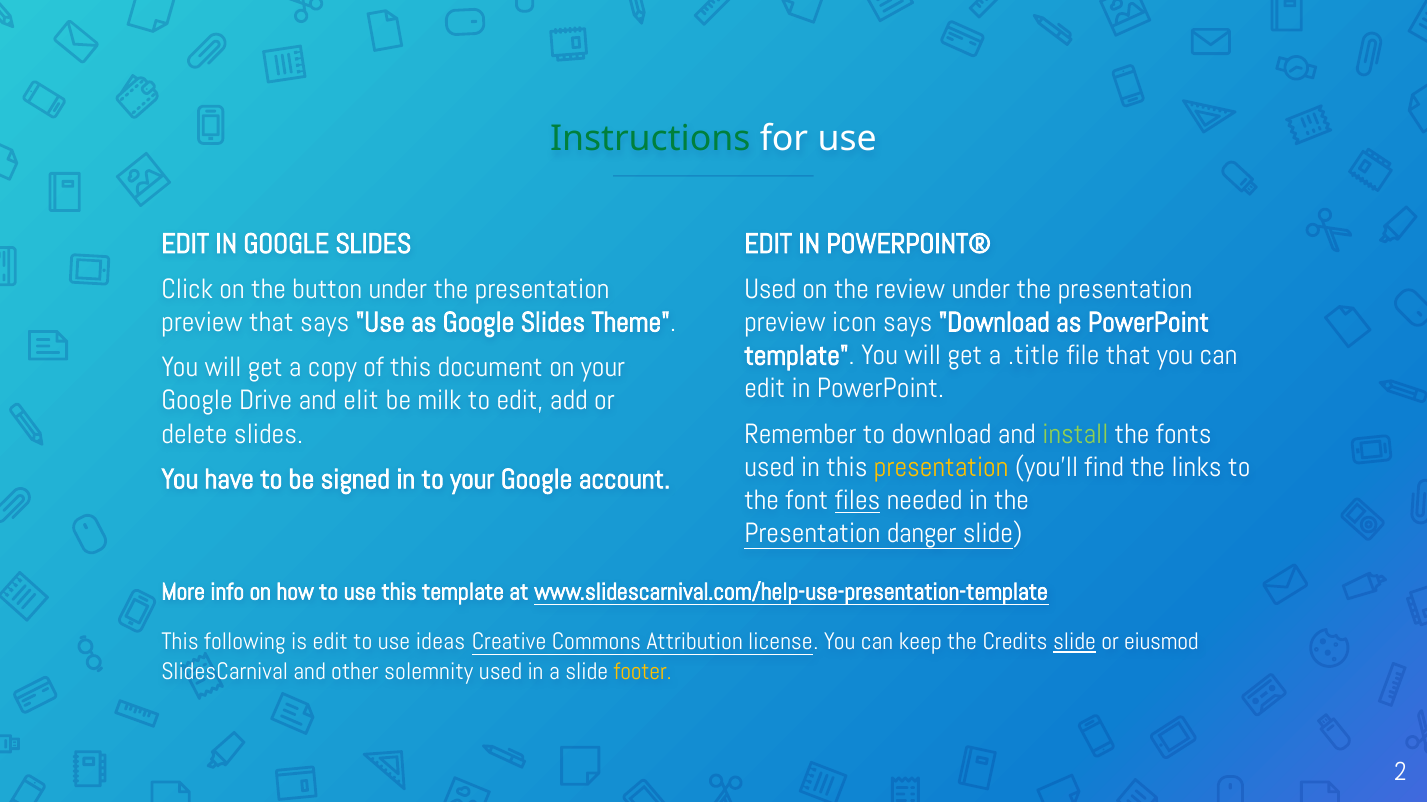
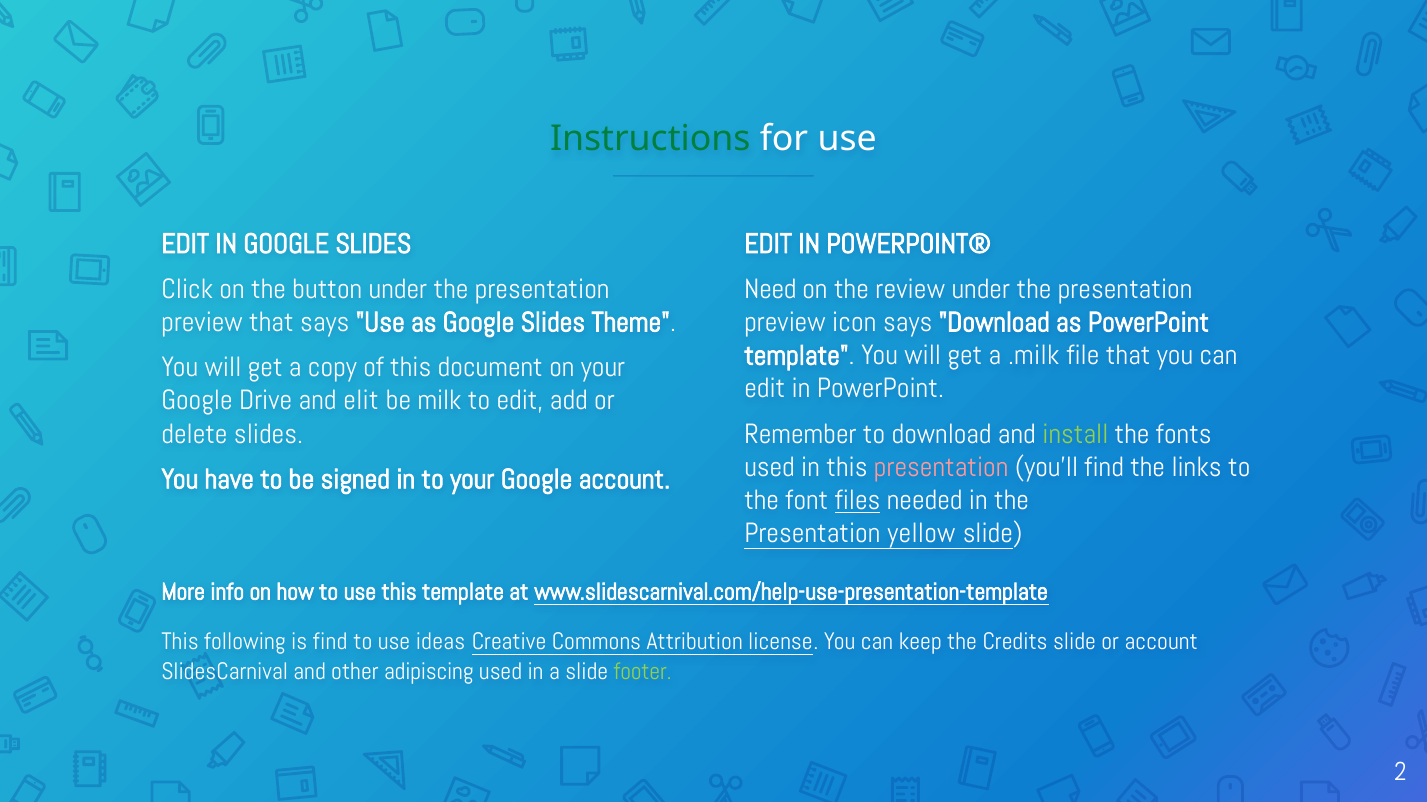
Used at (770, 289): Used -> Need
.title: .title -> .milk
presentation at (941, 468) colour: yellow -> pink
danger: danger -> yellow
is edit: edit -> find
slide at (1075, 642) underline: present -> none
or eiusmod: eiusmod -> account
solemnity: solemnity -> adipiscing
footer colour: yellow -> light green
